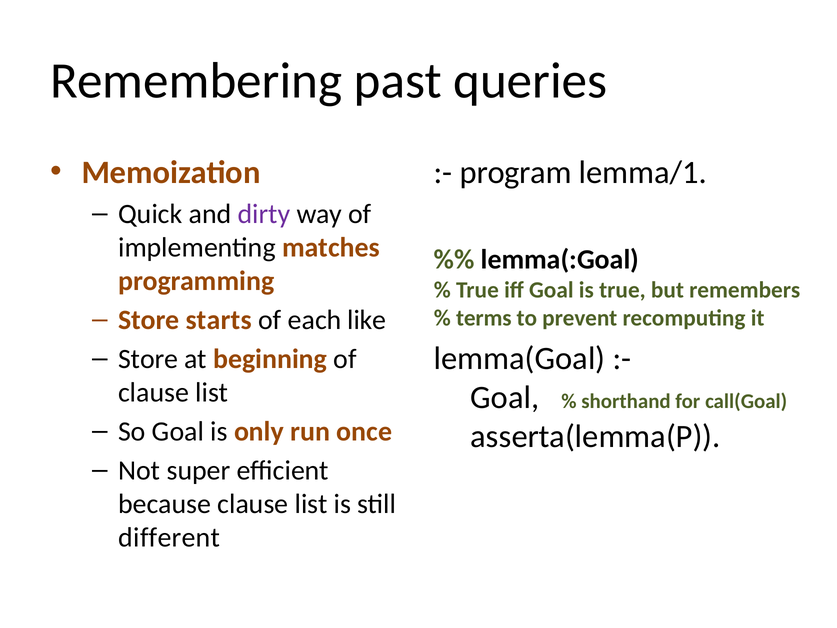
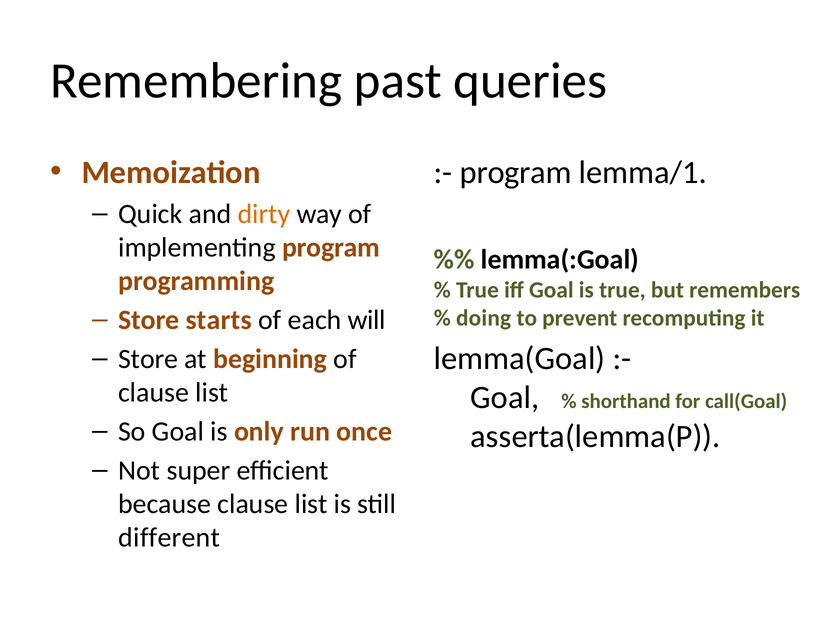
dirty colour: purple -> orange
implementing matches: matches -> program
like: like -> will
terms: terms -> doing
